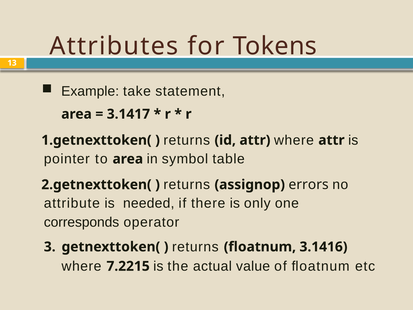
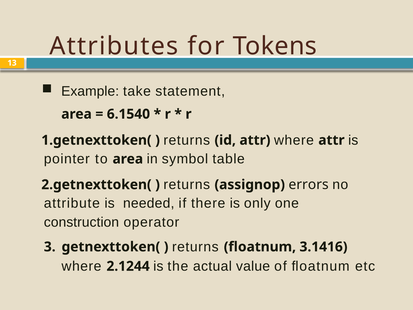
3.1417: 3.1417 -> 6.1540
corresponds: corresponds -> construction
7.2215: 7.2215 -> 2.1244
